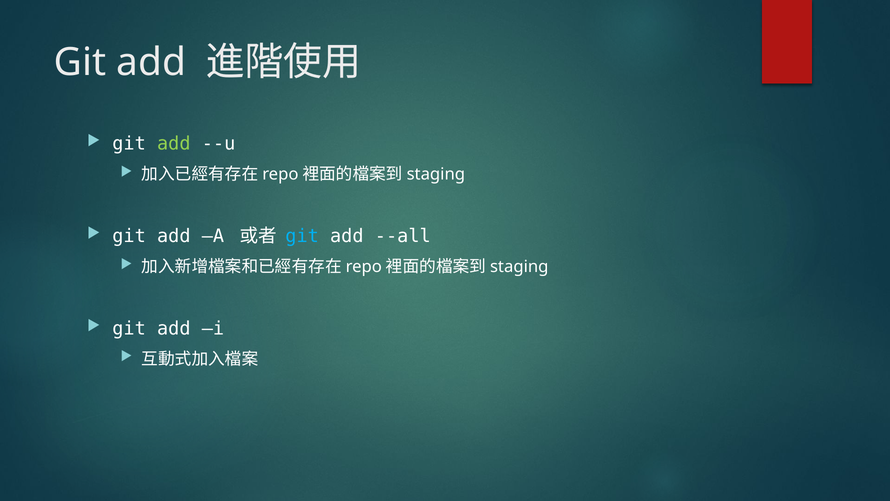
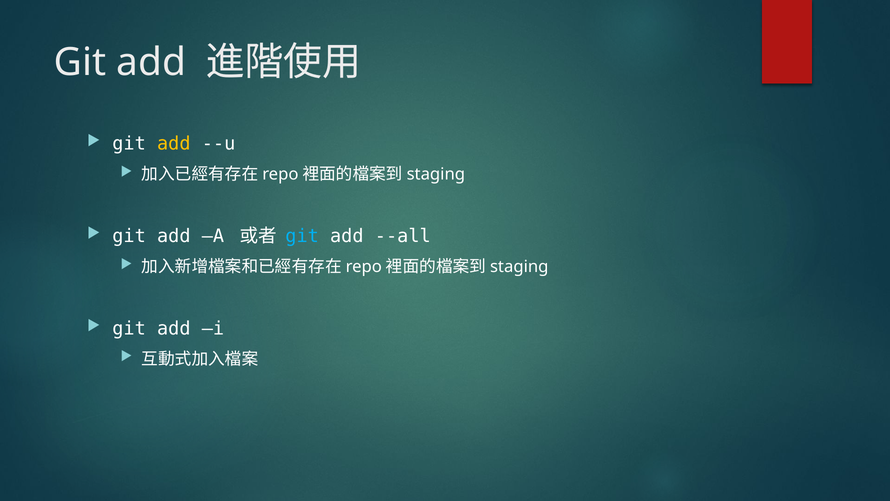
add at (174, 144) colour: light green -> yellow
